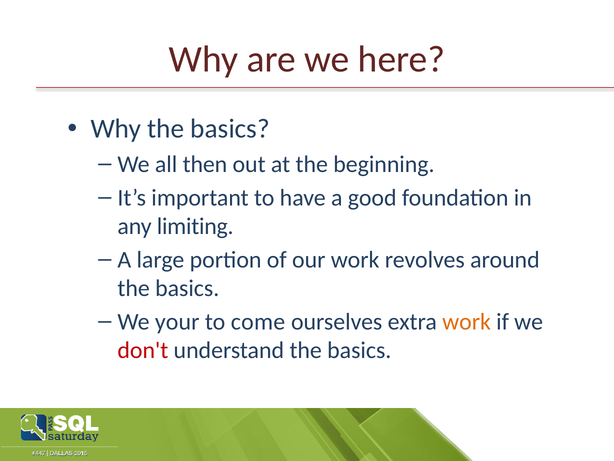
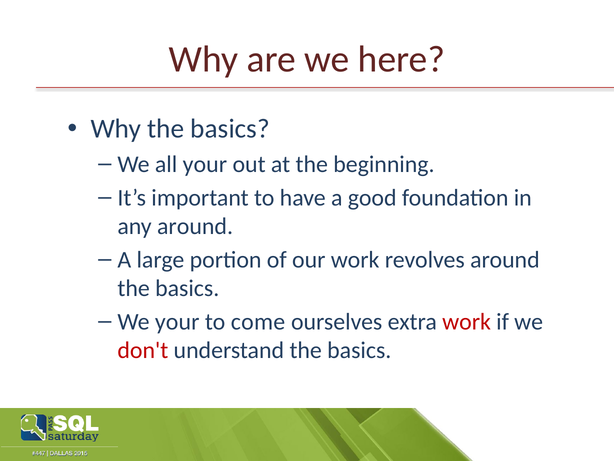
all then: then -> your
any limiting: limiting -> around
work at (467, 321) colour: orange -> red
